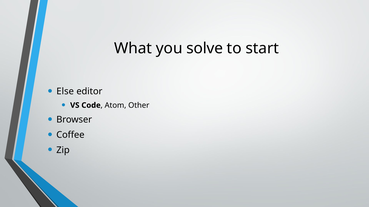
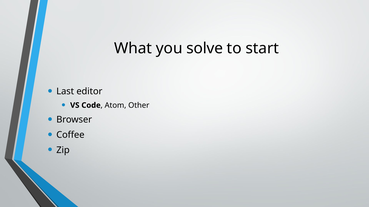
Else: Else -> Last
